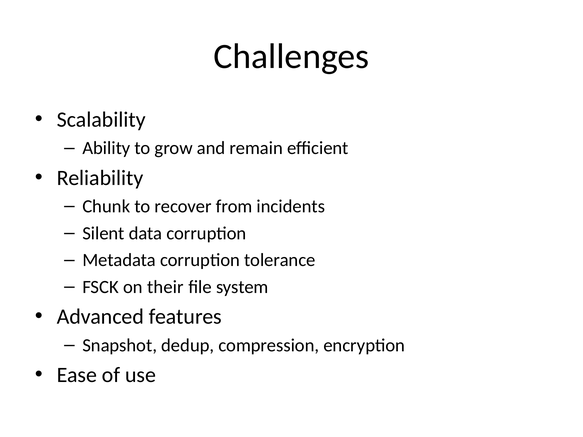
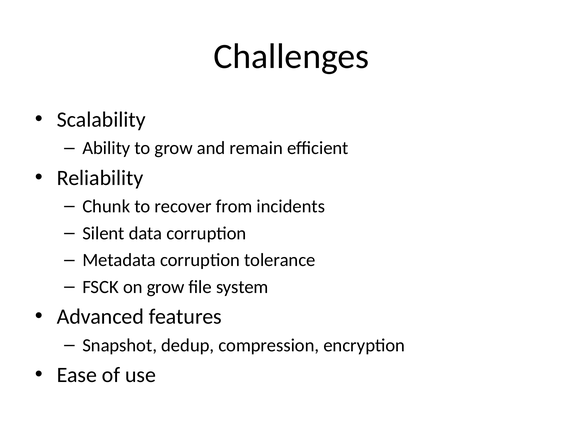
on their: their -> grow
